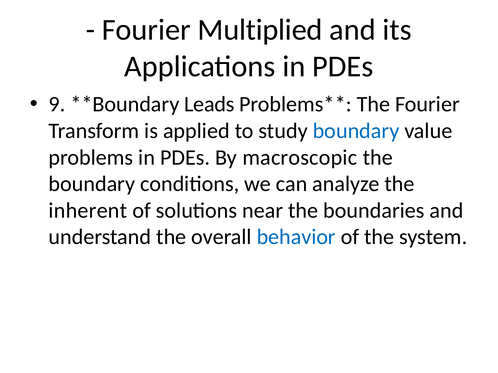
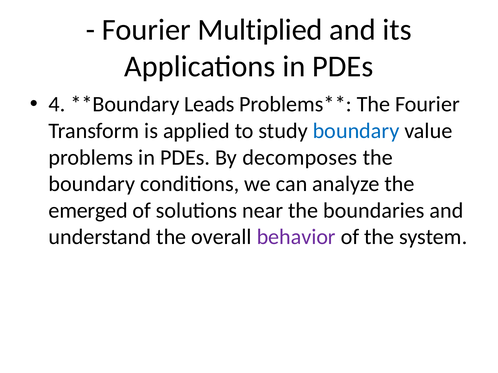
9: 9 -> 4
macroscopic: macroscopic -> decomposes
inherent: inherent -> emerged
behavior colour: blue -> purple
